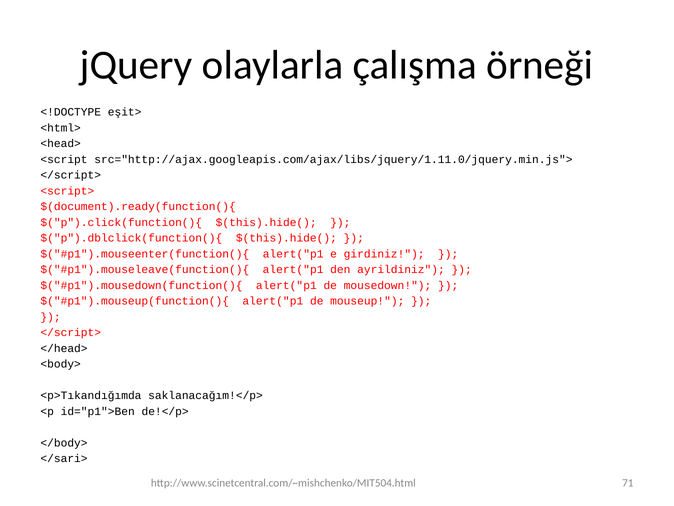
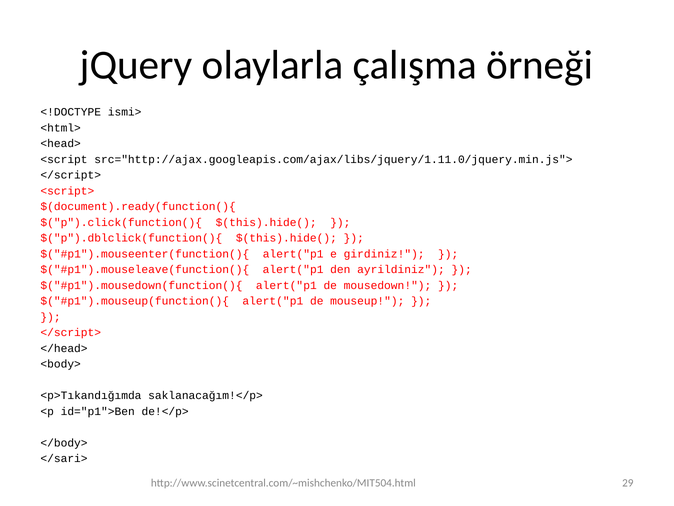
eşit>: eşit> -> ismi>
71: 71 -> 29
